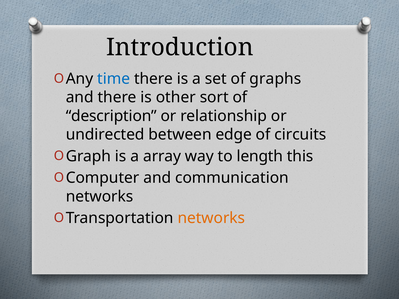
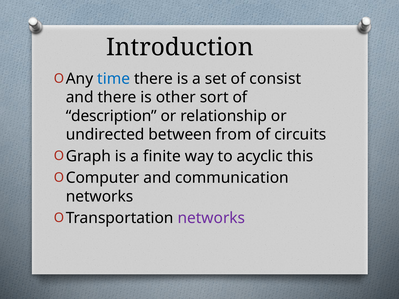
graphs: graphs -> consist
edge: edge -> from
array: array -> finite
length: length -> acyclic
networks at (211, 218) colour: orange -> purple
